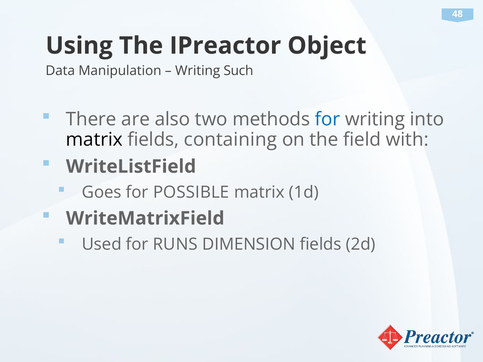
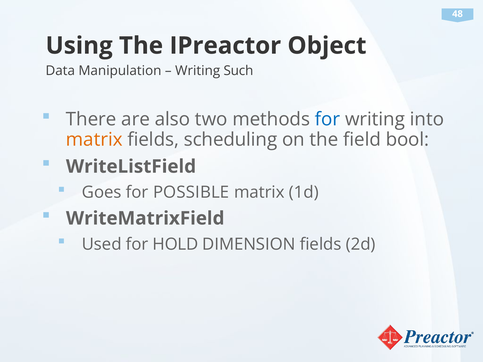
matrix at (94, 140) colour: black -> orange
containing: containing -> scheduling
with: with -> bool
RUNS: RUNS -> HOLD
